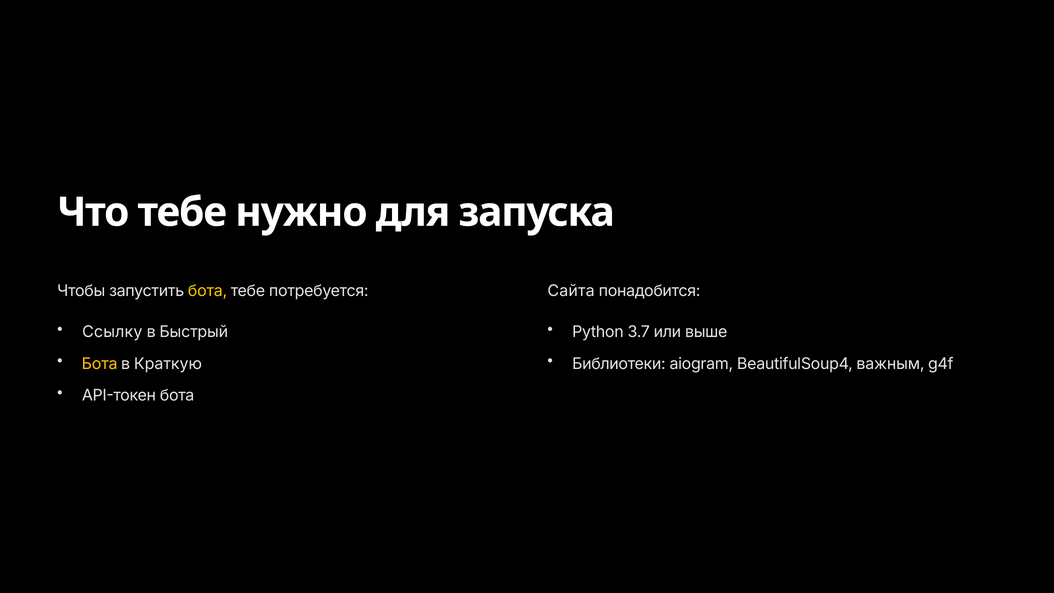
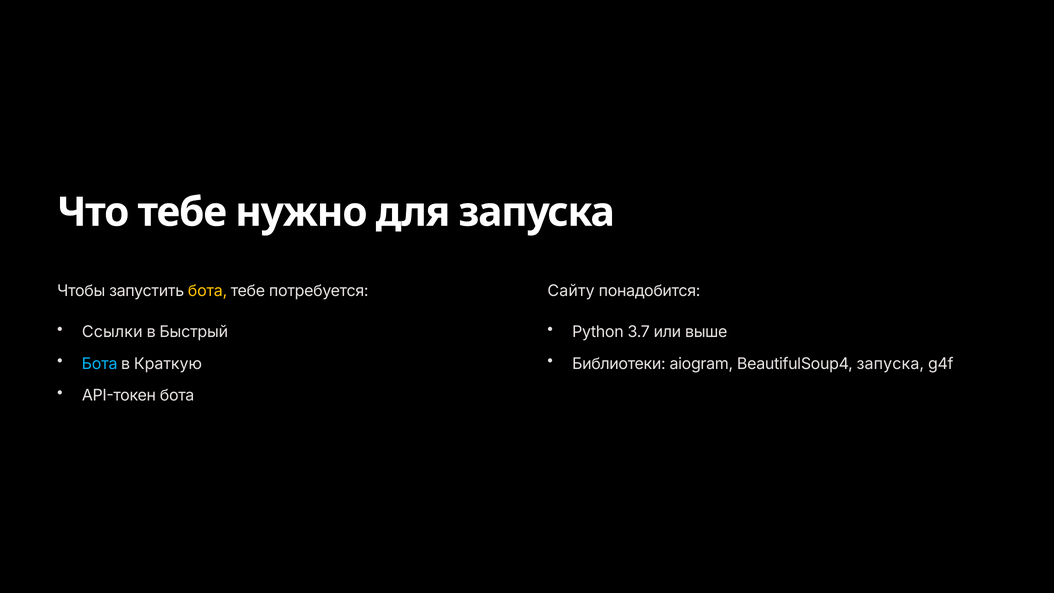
Сайта: Сайта -> Сайту
Ссылку: Ссылку -> Ссылки
Бота at (100, 364) colour: yellow -> light blue
BeautifulSoup4 важным: важным -> запуска
